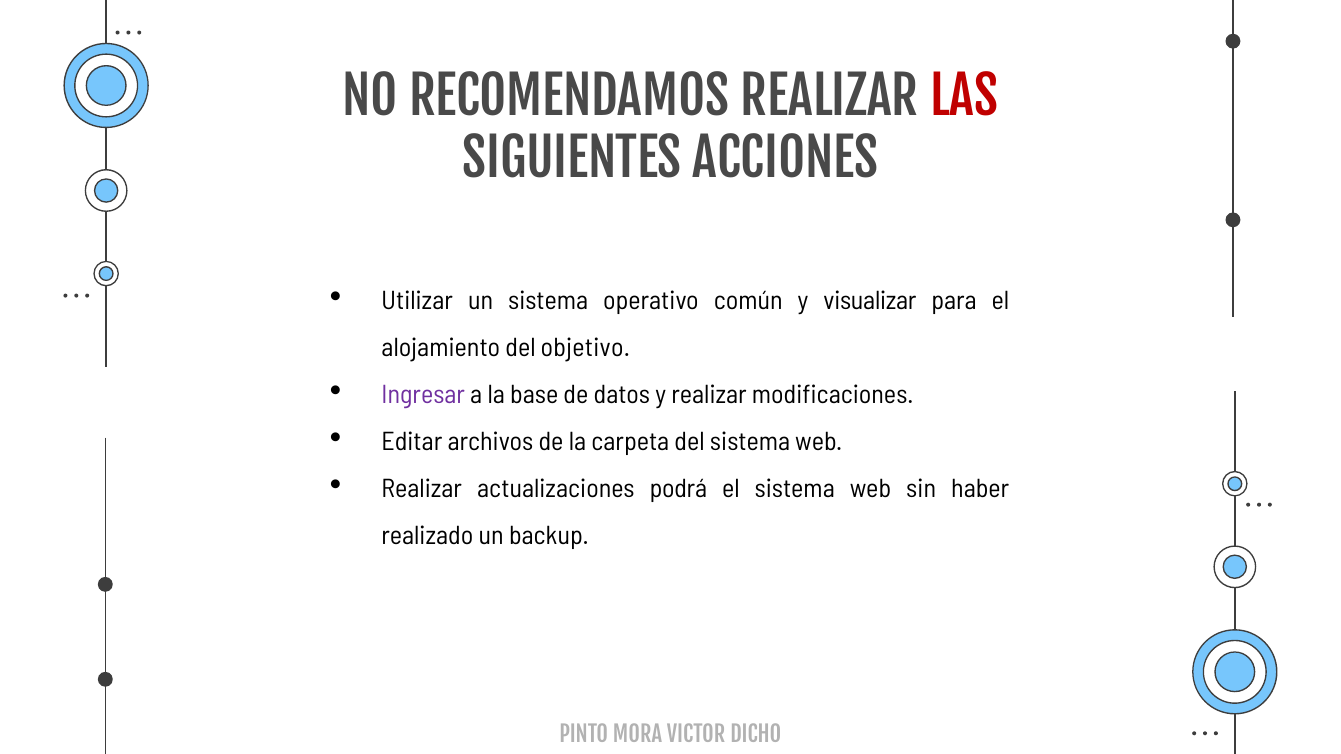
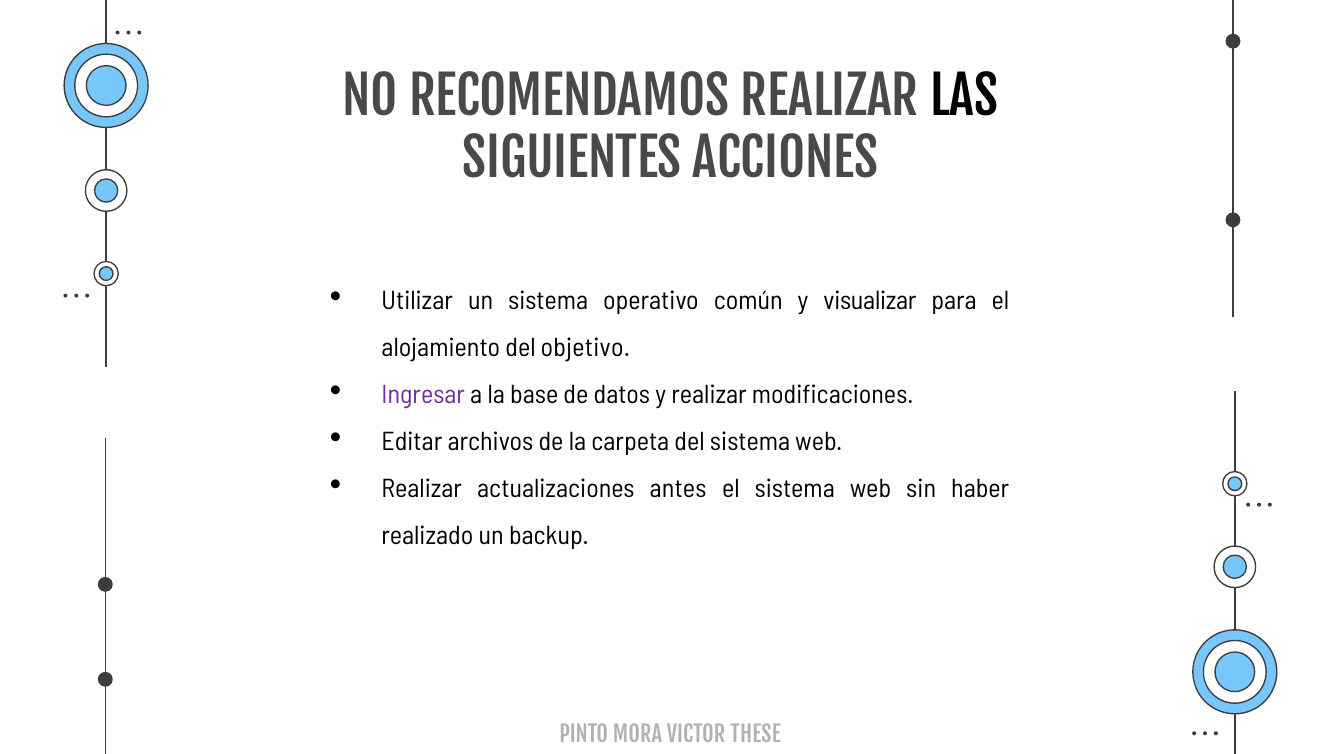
LAS colour: red -> black
podrá: podrá -> antes
DICHO: DICHO -> THESE
